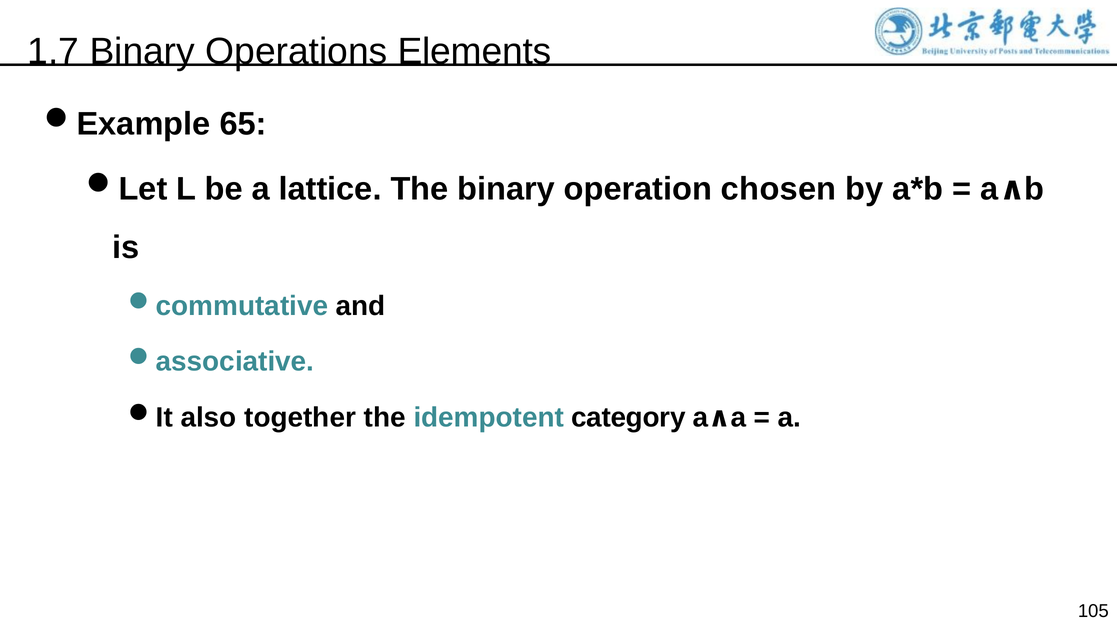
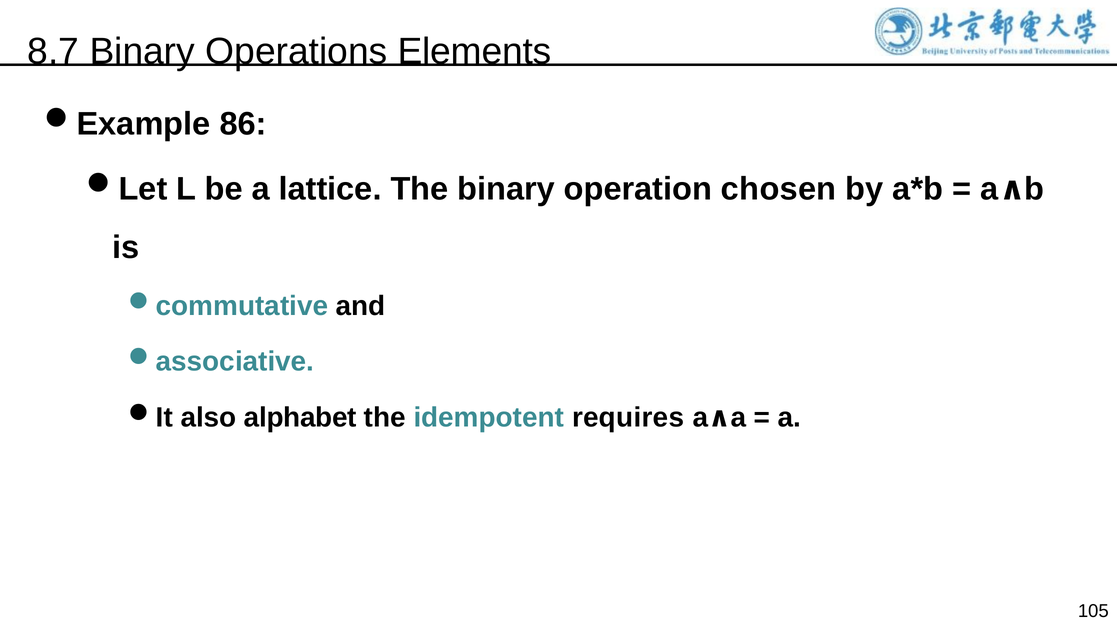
1.7: 1.7 -> 8.7
65: 65 -> 86
together: together -> alphabet
category: category -> requires
